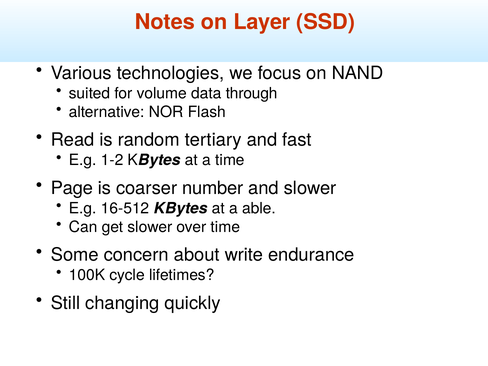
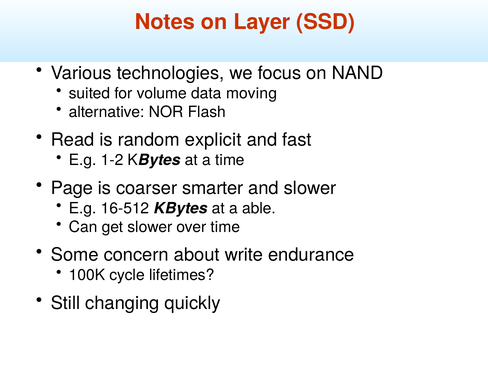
through: through -> moving
tertiary: tertiary -> explicit
number: number -> smarter
